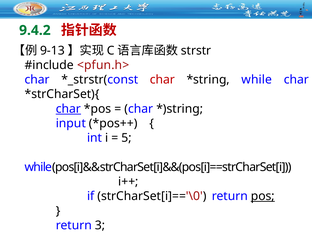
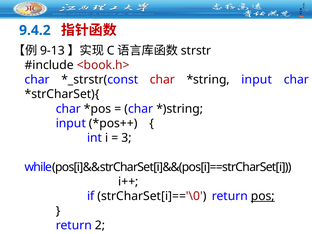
9.4.2 colour: green -> blue
<pfun.h>: <pfun.h> -> <book.h>
while at (257, 80): while -> input
char at (68, 109) underline: present -> none
5: 5 -> 3
3: 3 -> 2
